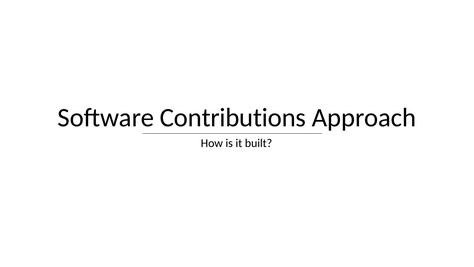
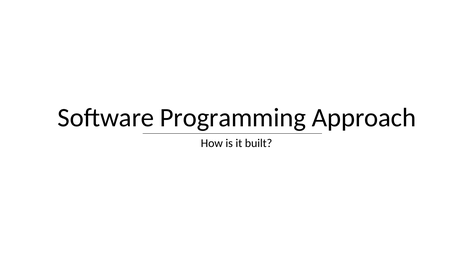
Contributions: Contributions -> Programming
